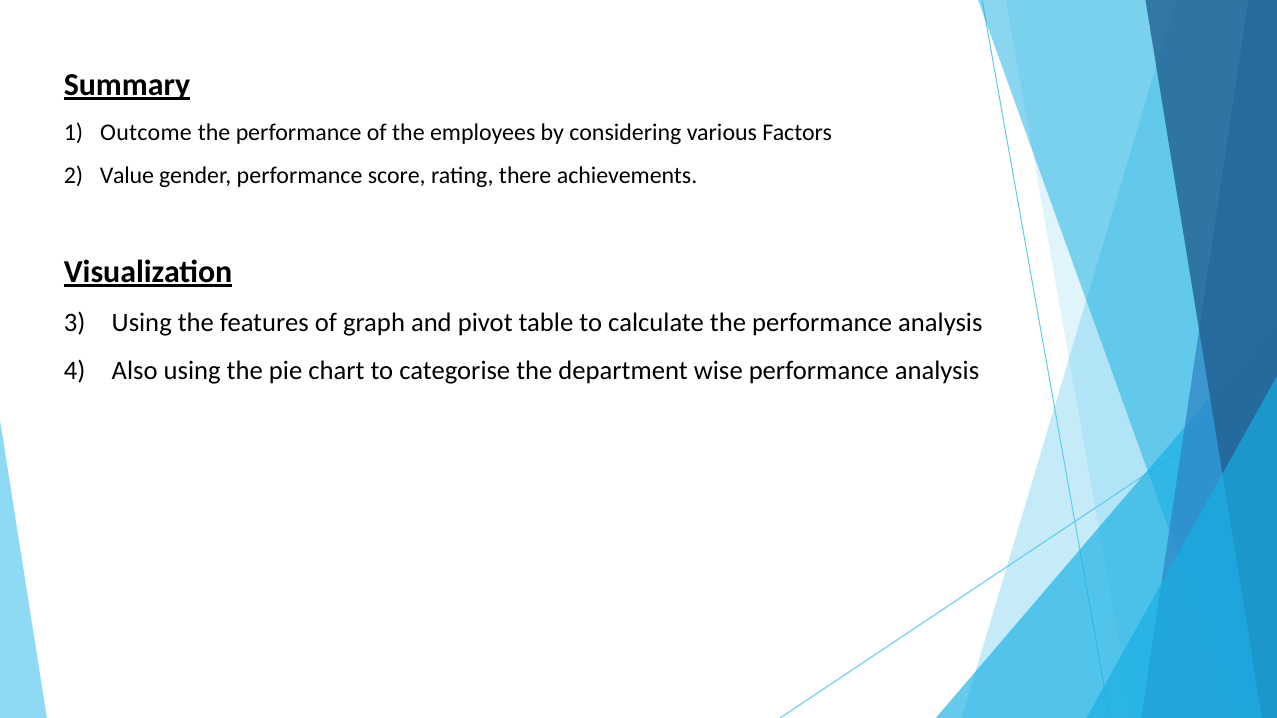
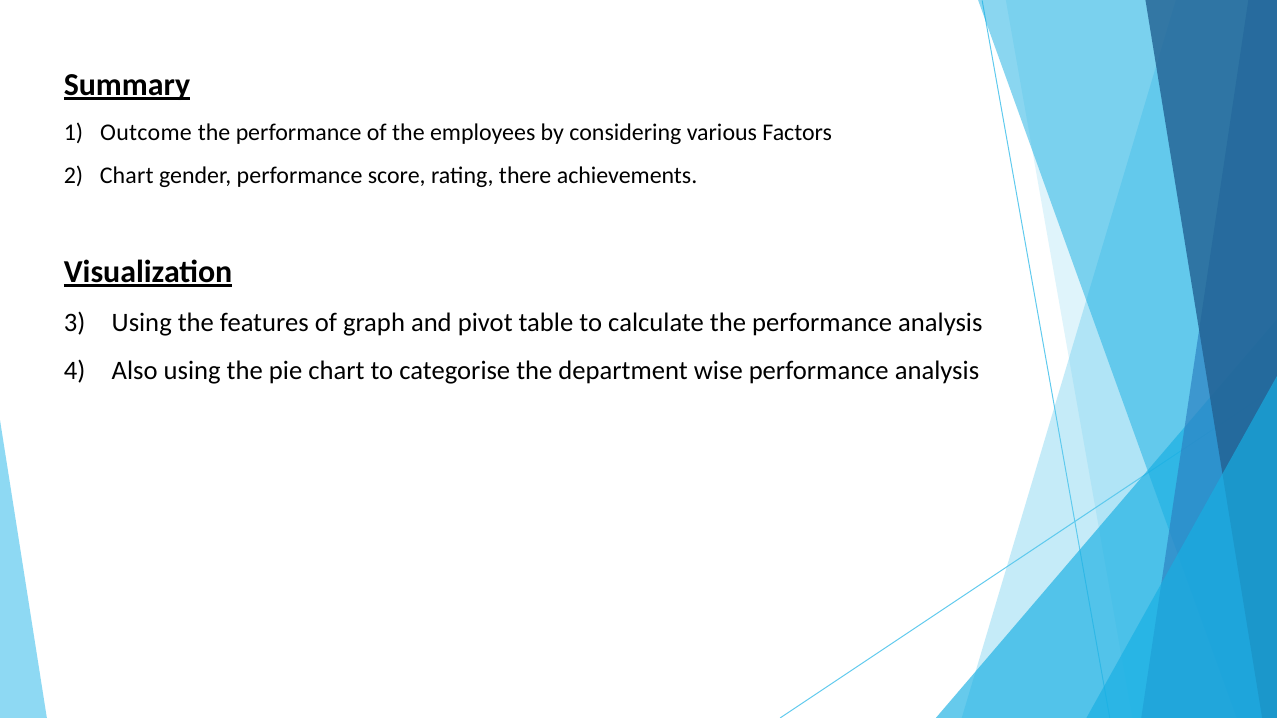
Value at (127, 176): Value -> Chart
